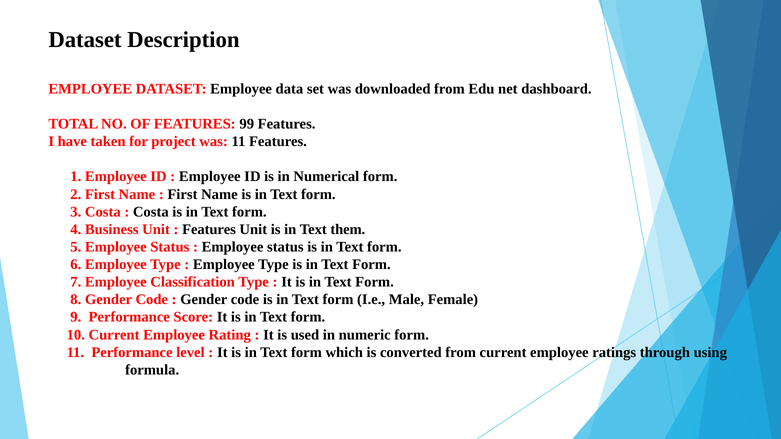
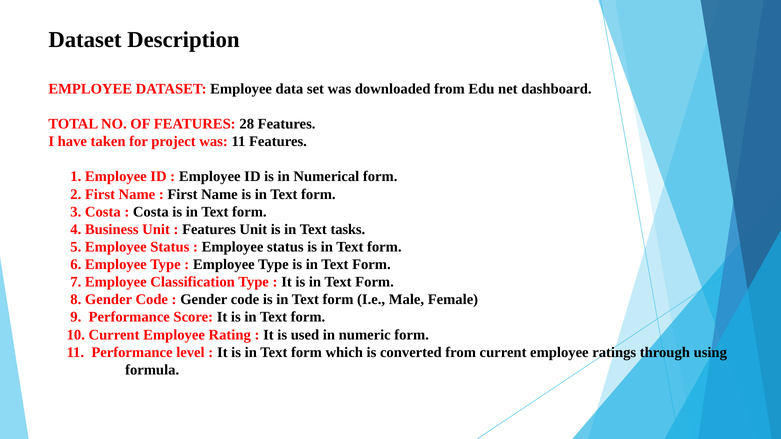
99: 99 -> 28
them: them -> tasks
